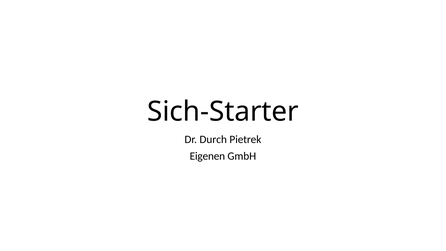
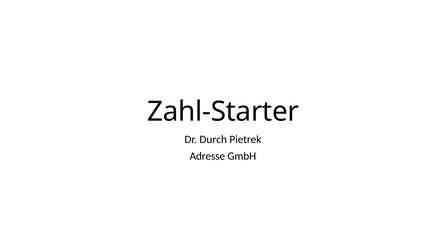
Sich-Starter: Sich-Starter -> Zahl-Starter
Eigenen: Eigenen -> Adresse
